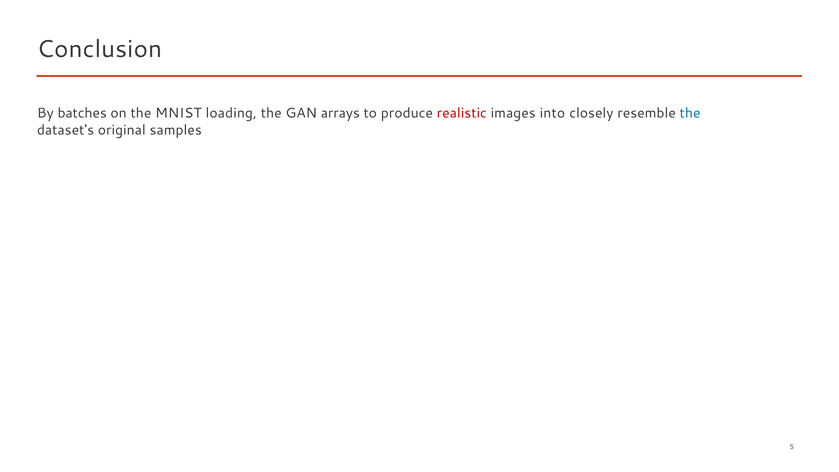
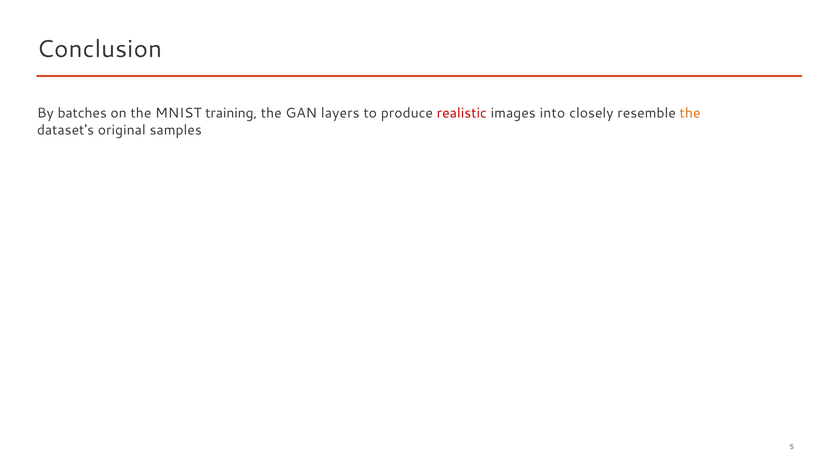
loading: loading -> training
arrays: arrays -> layers
the at (690, 113) colour: blue -> orange
